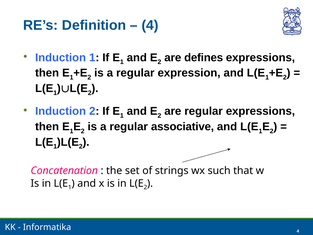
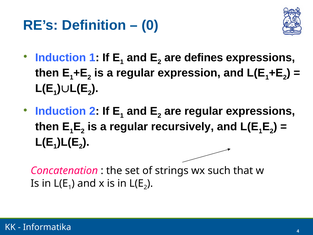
4 at (150, 25): 4 -> 0
associative: associative -> recursively
